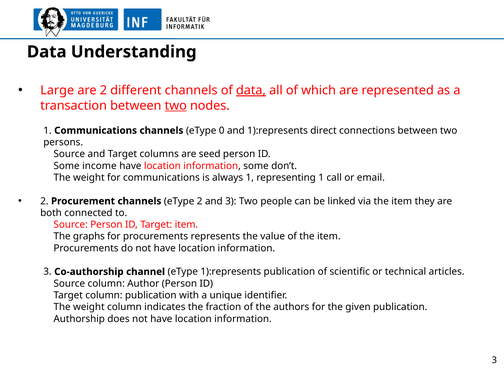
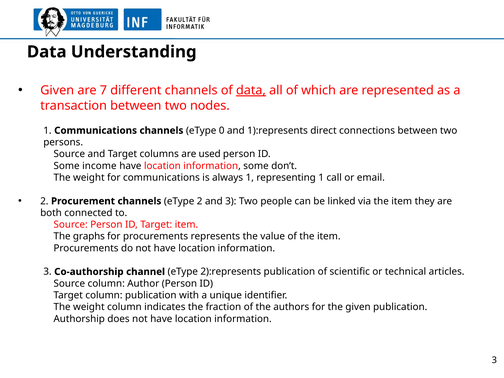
Large at (57, 90): Large -> Given
are 2: 2 -> 7
two at (176, 106) underline: present -> none
seed: seed -> used
eType 1):represents: 1):represents -> 2):represents
